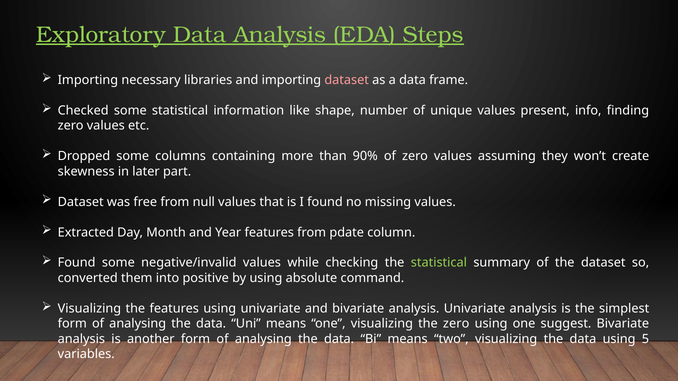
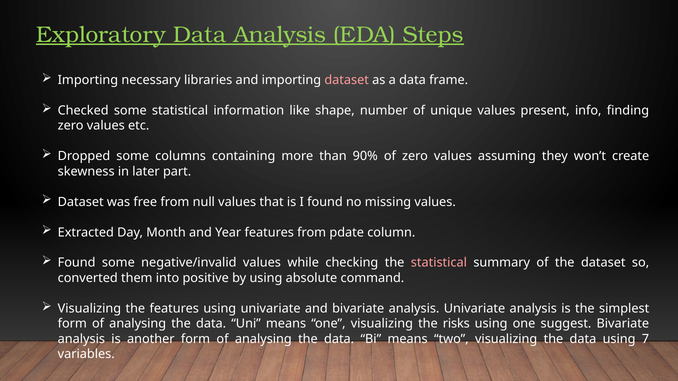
statistical at (439, 263) colour: light green -> pink
the zero: zero -> risks
5: 5 -> 7
